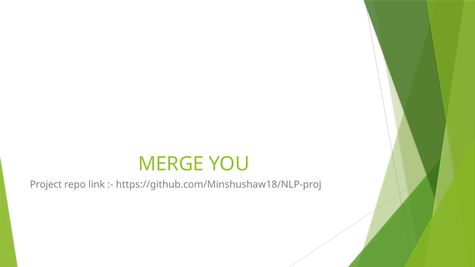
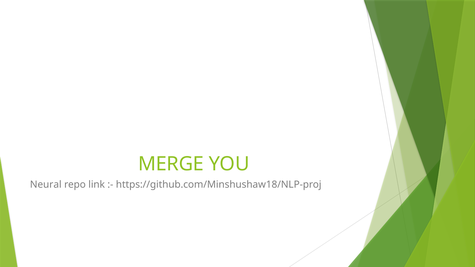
Project: Project -> Neural
